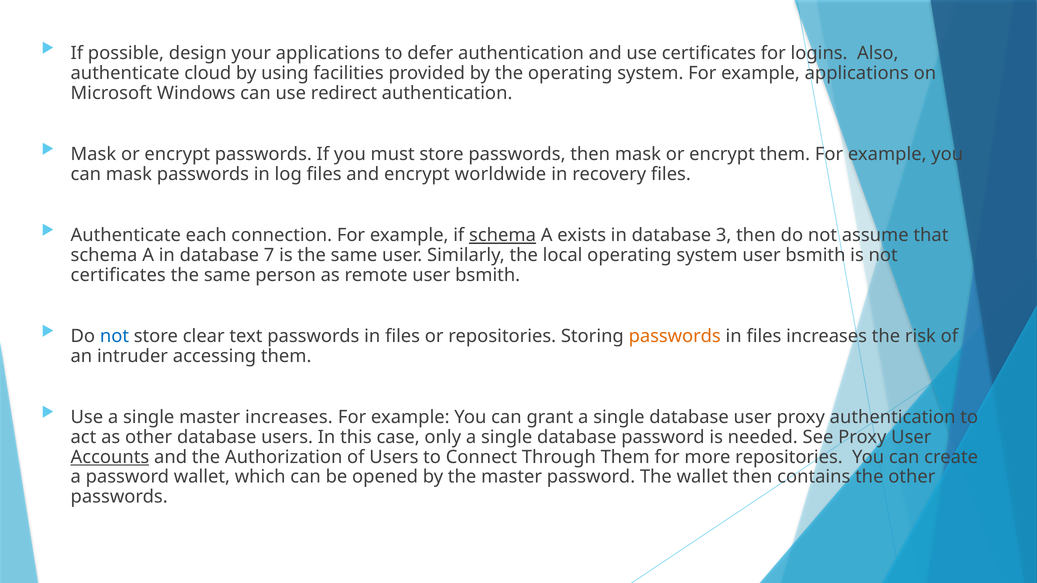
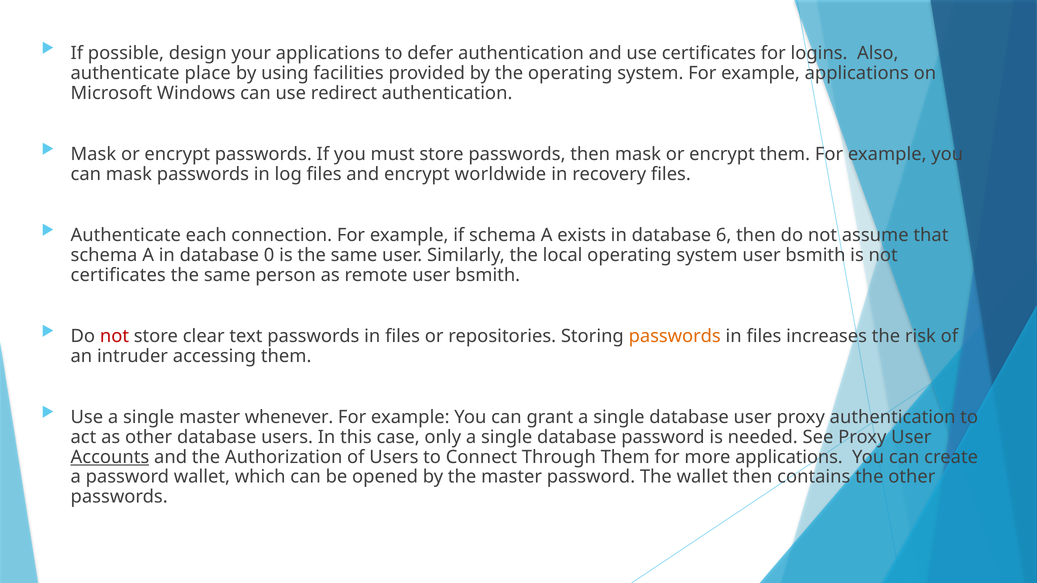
cloud: cloud -> place
schema at (503, 235) underline: present -> none
3: 3 -> 6
7: 7 -> 0
not at (114, 336) colour: blue -> red
master increases: increases -> whenever
more repositories: repositories -> applications
